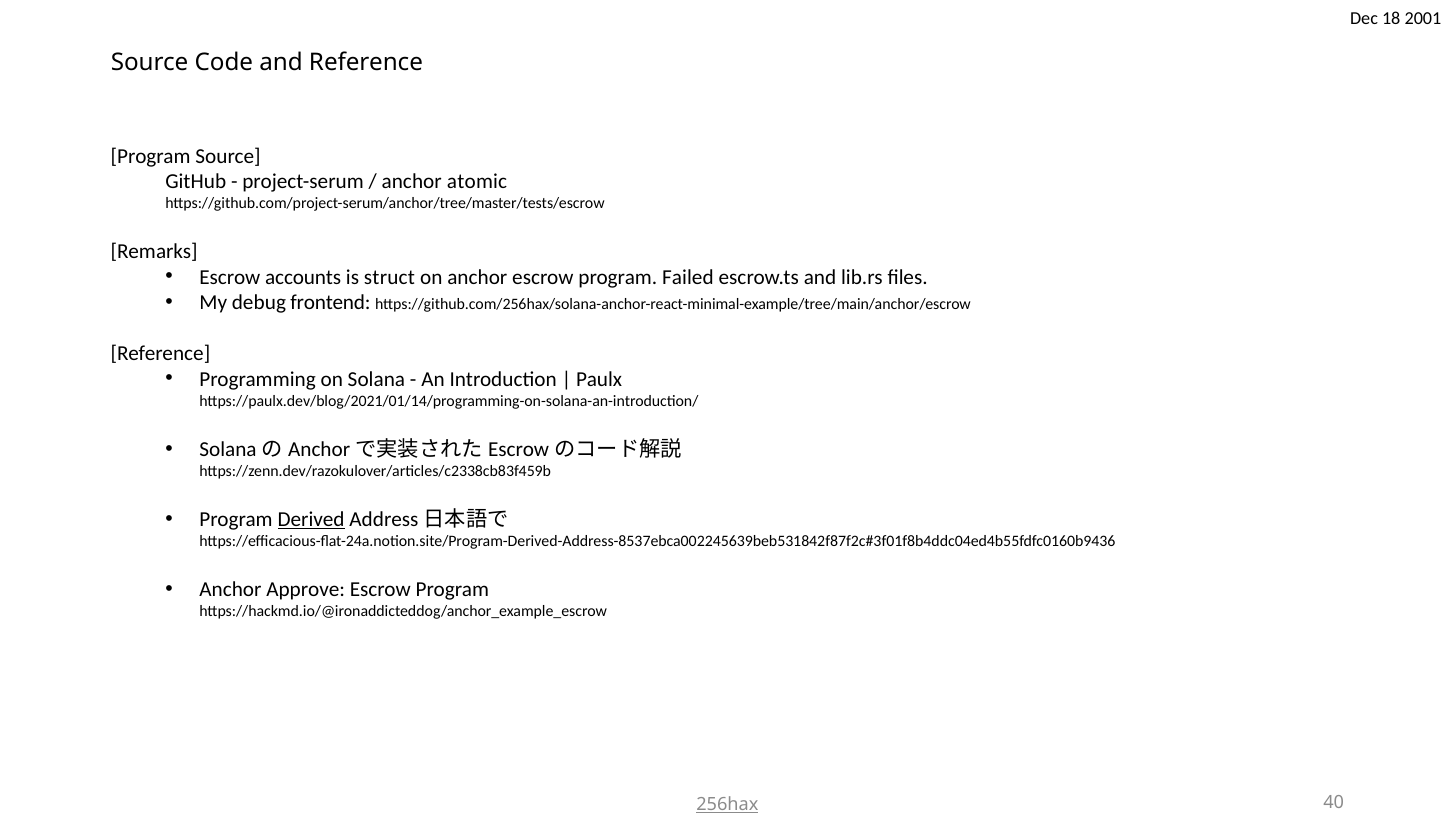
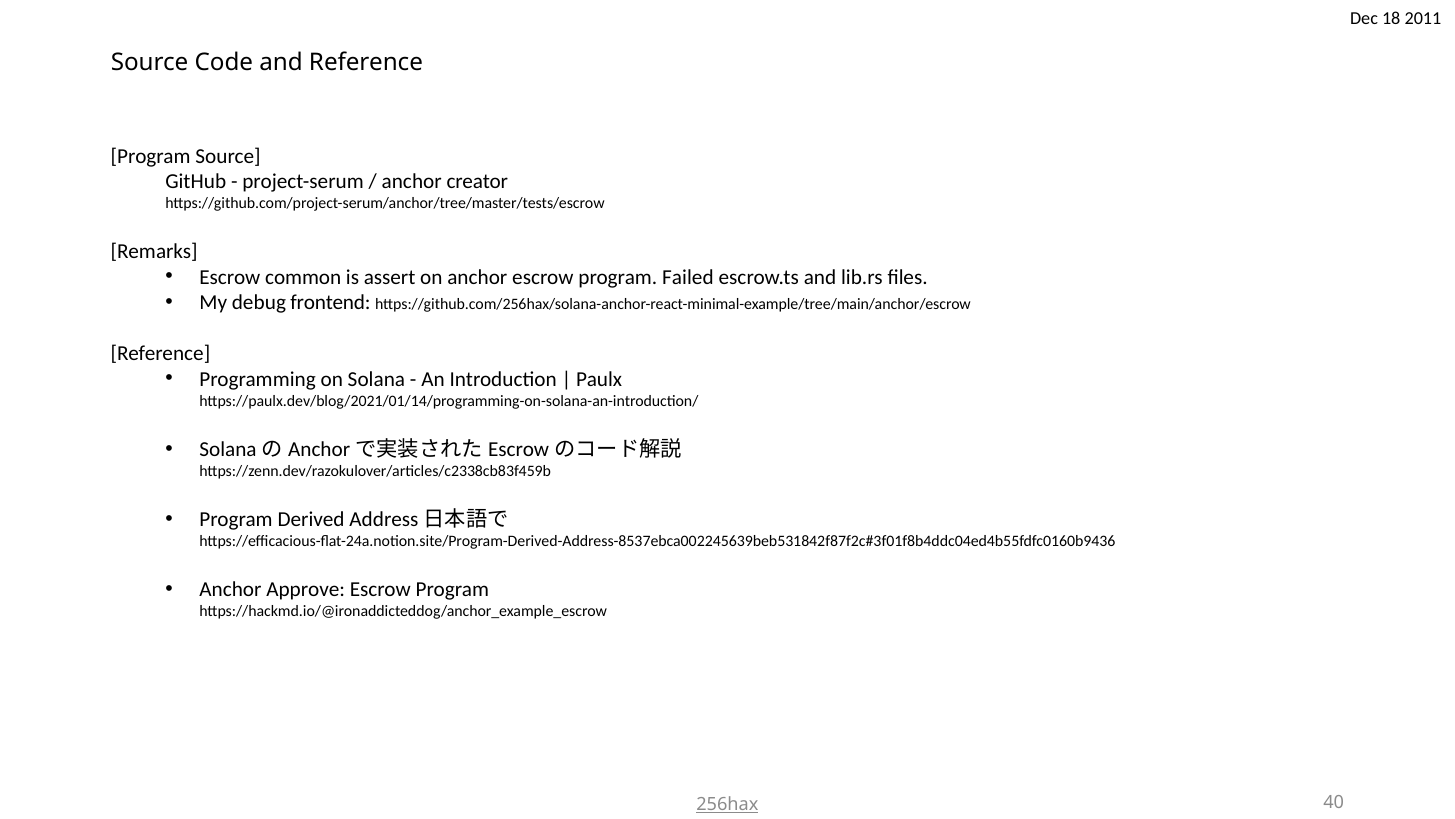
2001: 2001 -> 2011
atomic: atomic -> creator
accounts: accounts -> common
struct: struct -> assert
Derived underline: present -> none
